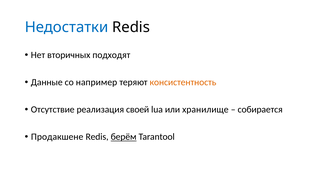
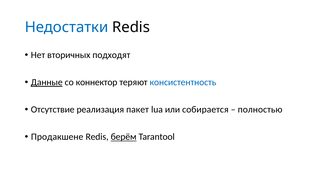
Данные underline: none -> present
например: например -> коннектор
консистентность colour: orange -> blue
своей: своей -> пакет
хранилище: хранилище -> собирается
собирается: собирается -> полностью
